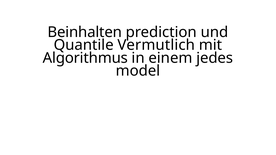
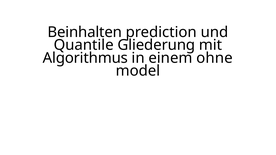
Vermutlich: Vermutlich -> Gliederung
jedes: jedes -> ohne
